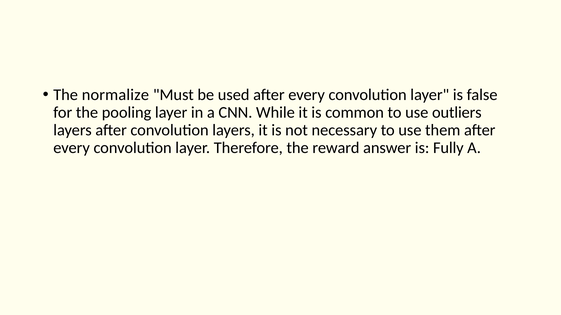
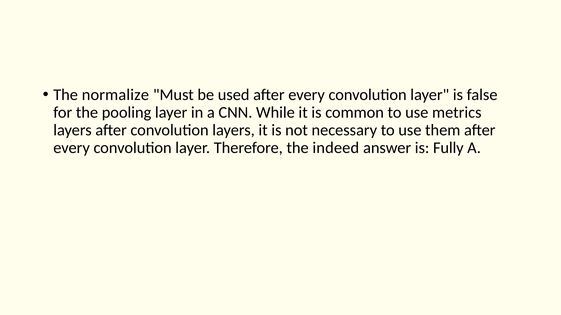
outliers: outliers -> metrics
reward: reward -> indeed
